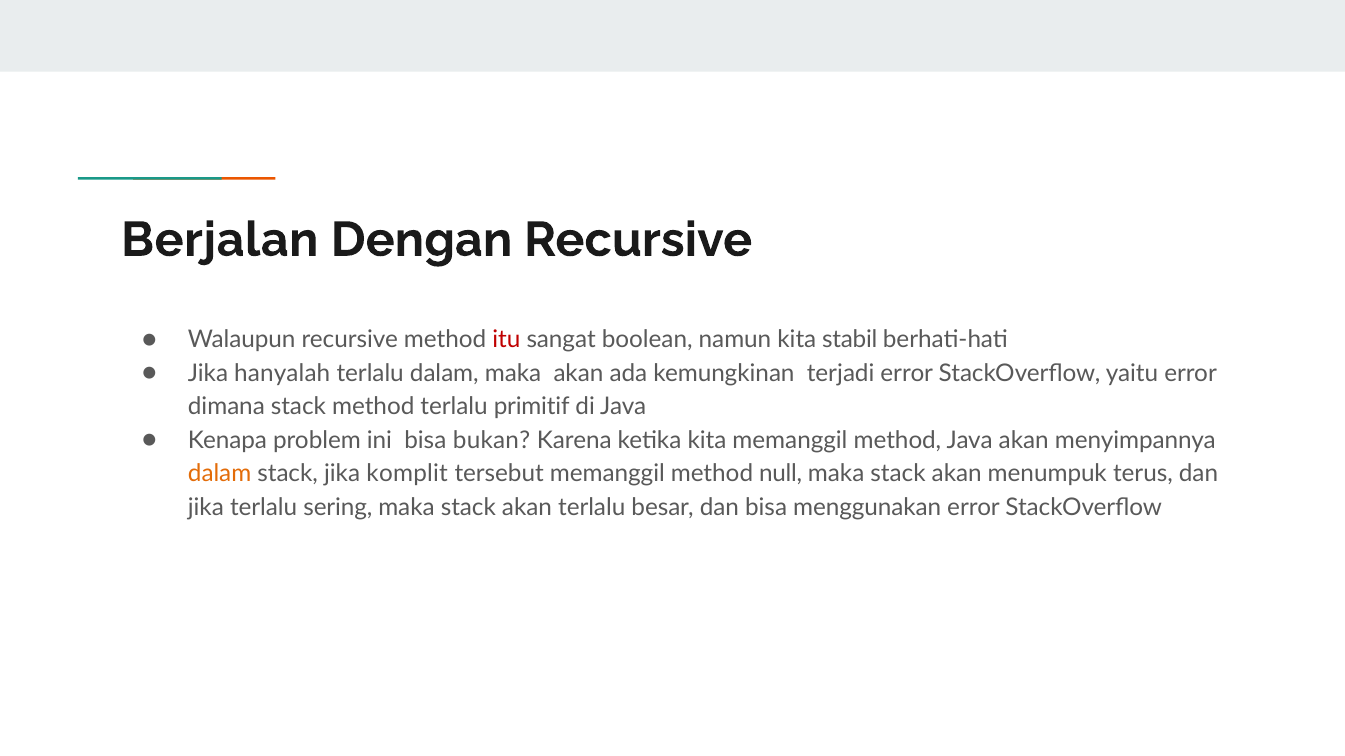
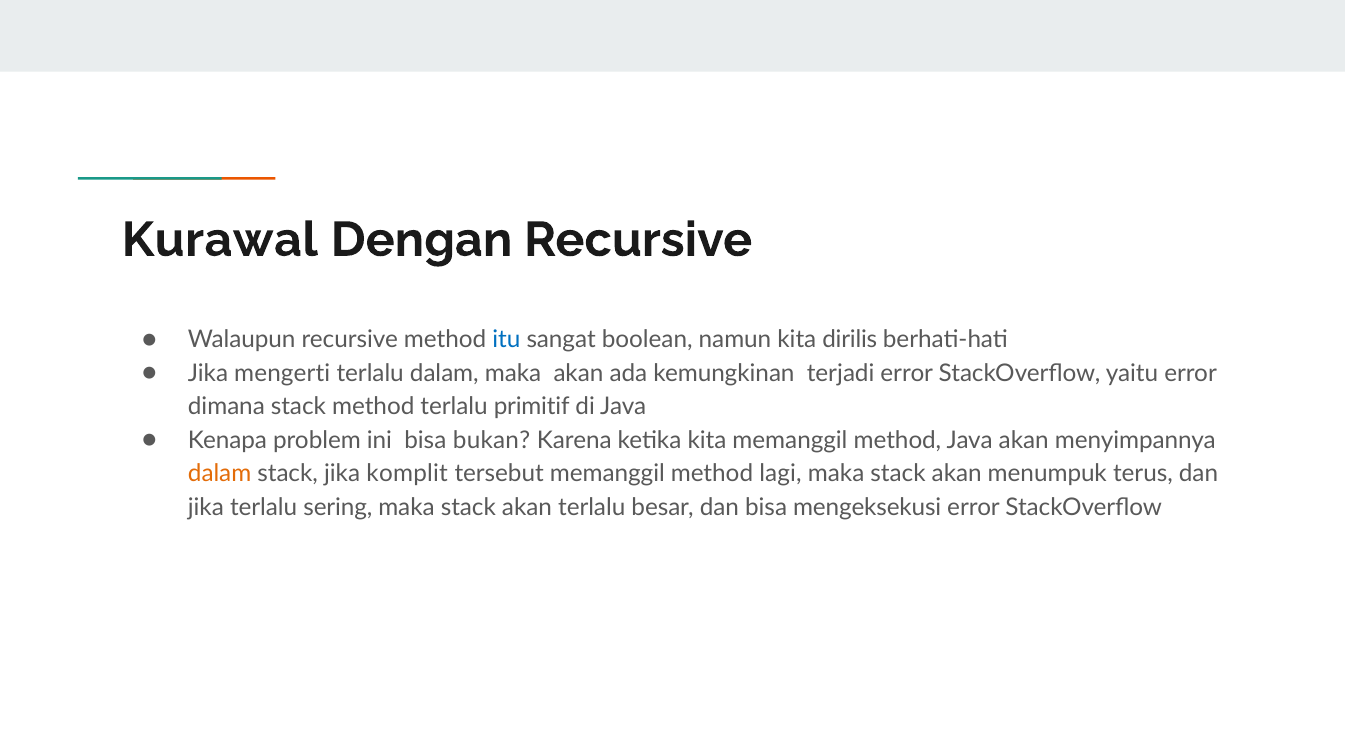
Berjalan: Berjalan -> Kurawal
itu colour: red -> blue
stabil: stabil -> dirilis
hanyalah: hanyalah -> mengerti
null: null -> lagi
menggunakan: menggunakan -> mengeksekusi
